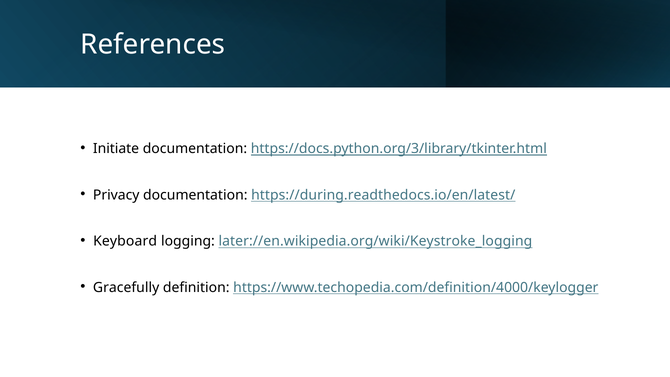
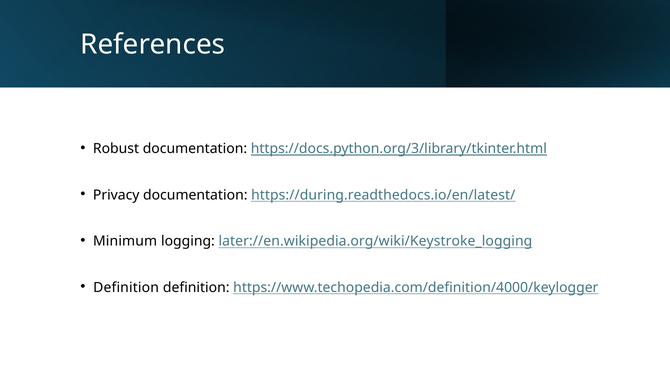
Initiate: Initiate -> Robust
Keyboard: Keyboard -> Minimum
Gracefully at (126, 287): Gracefully -> Definition
